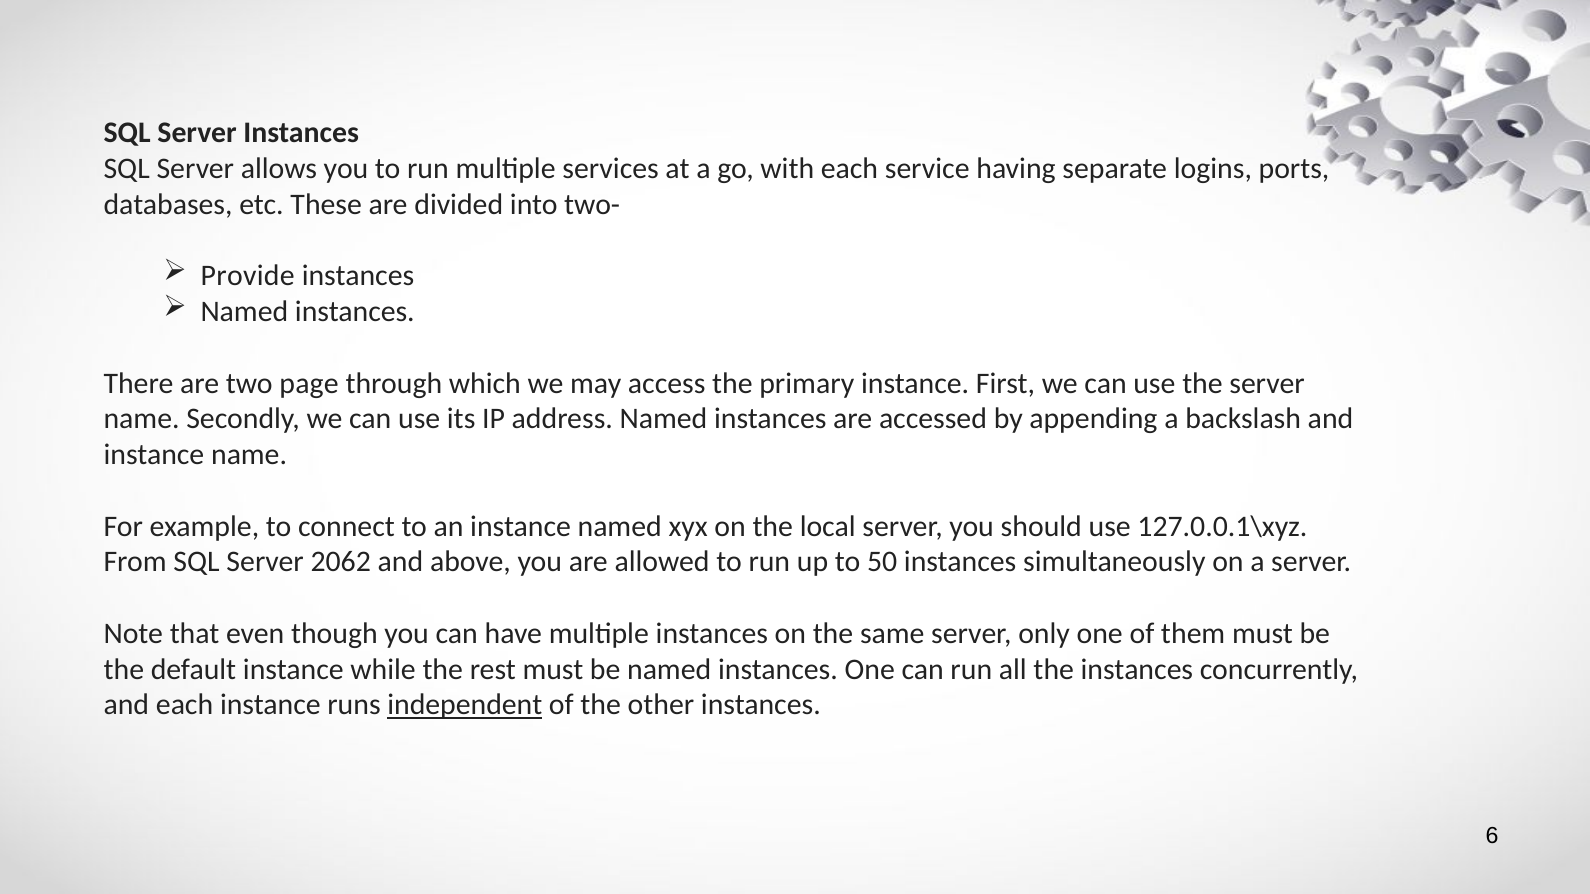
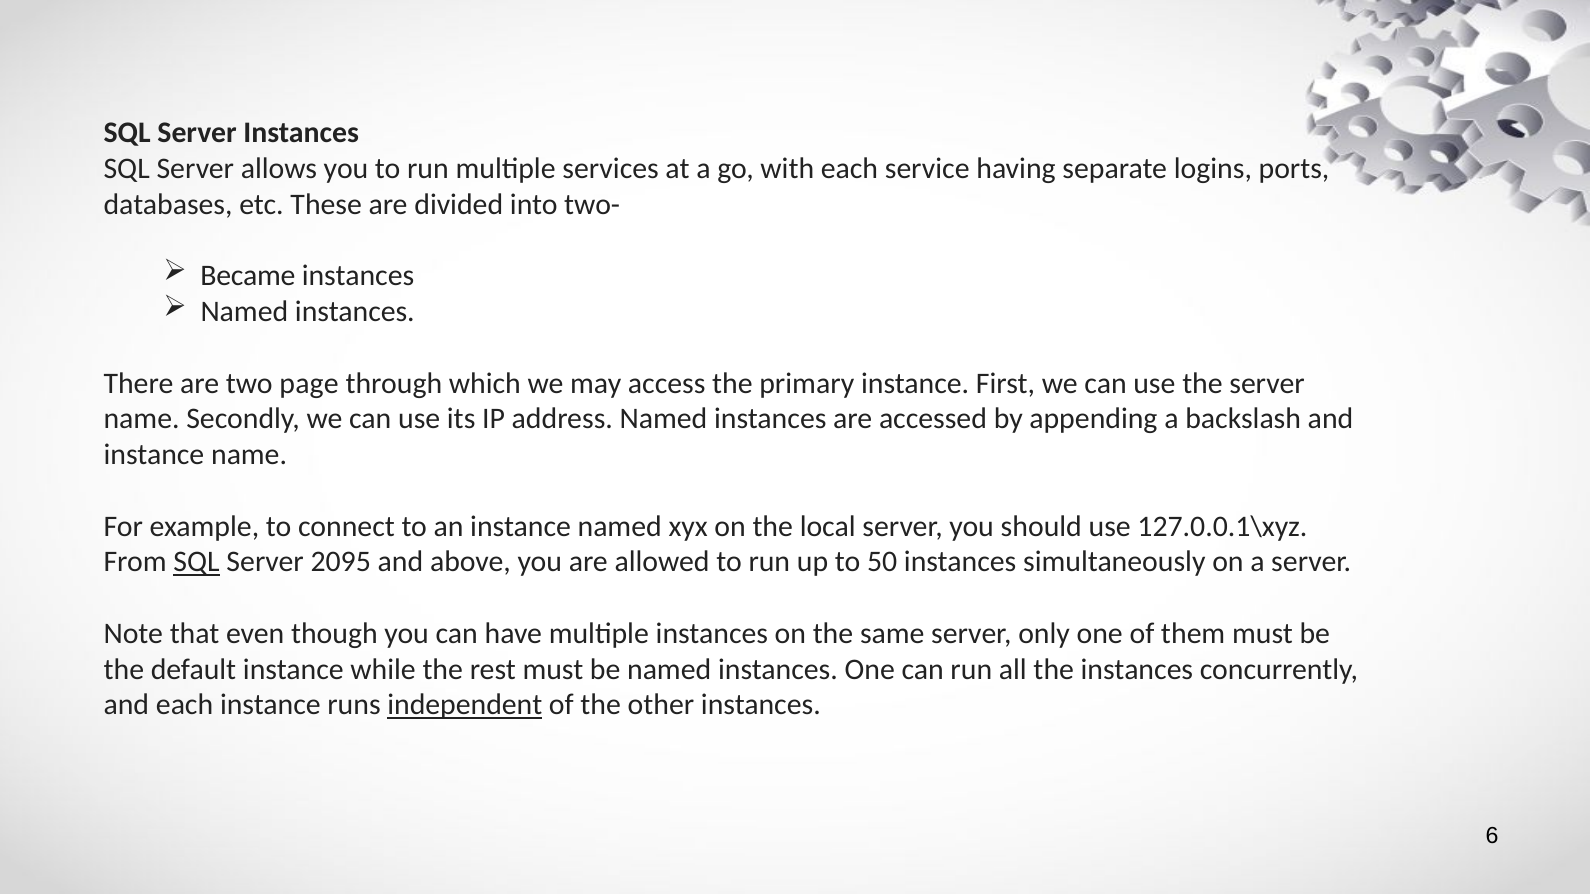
Provide: Provide -> Became
SQL at (197, 562) underline: none -> present
2062: 2062 -> 2095
